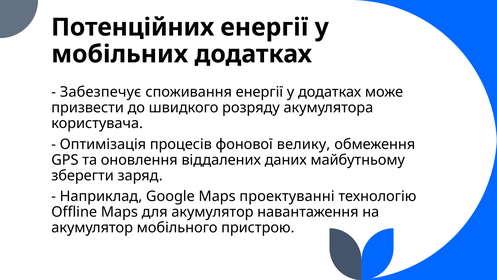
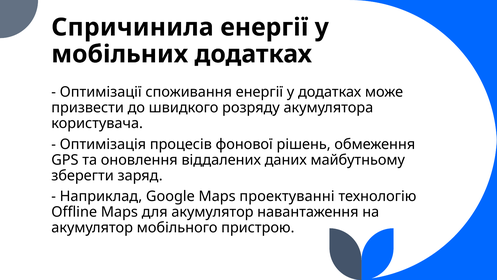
Потенційних: Потенційних -> Спричинила
Забезпечує: Забезпечує -> Оптимізації
велику: велику -> рішень
